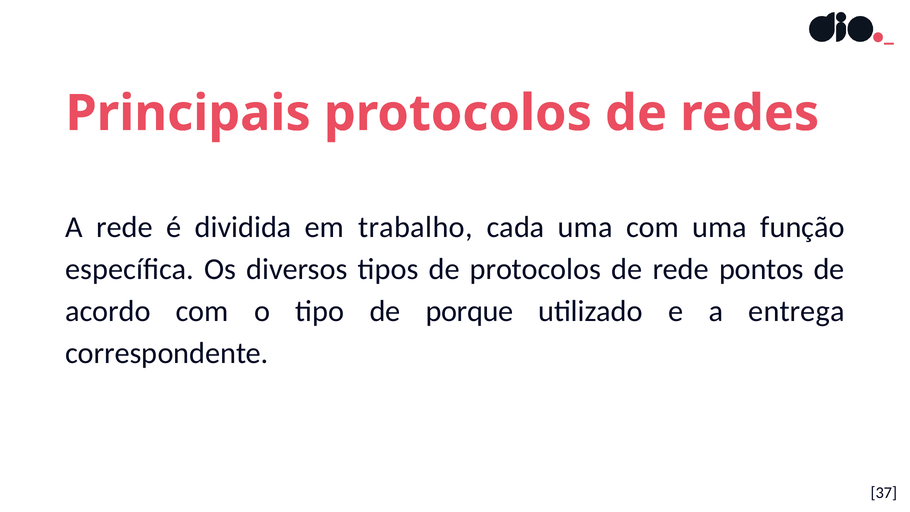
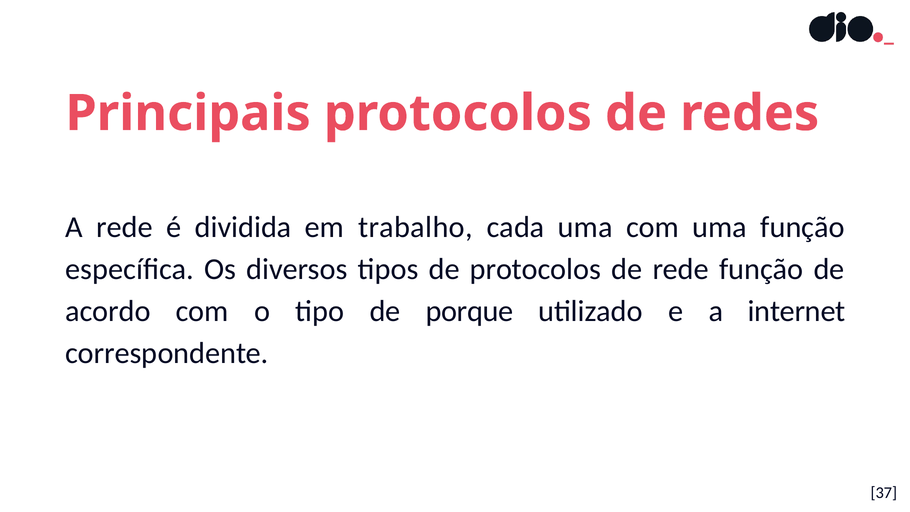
rede pontos: pontos -> função
entrega: entrega -> internet
